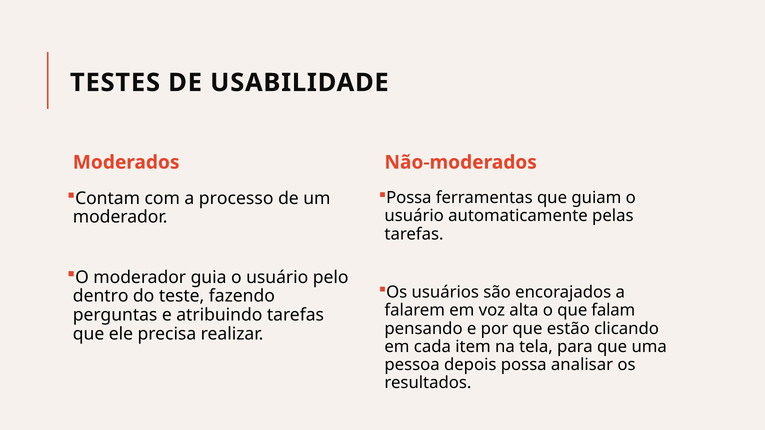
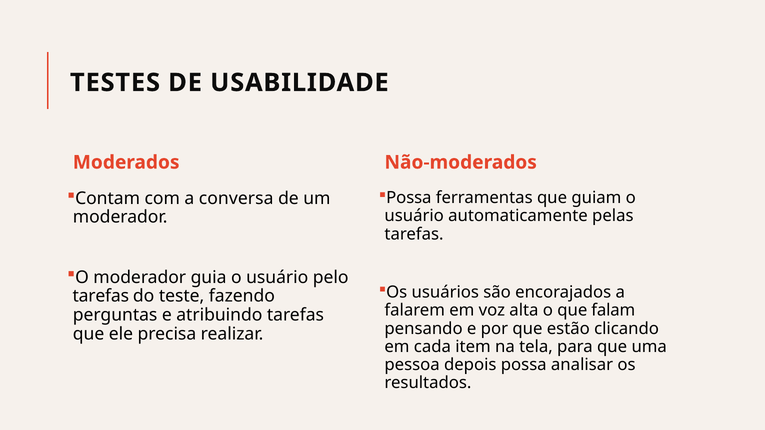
processo: processo -> conversa
dentro at (101, 296): dentro -> tarefas
